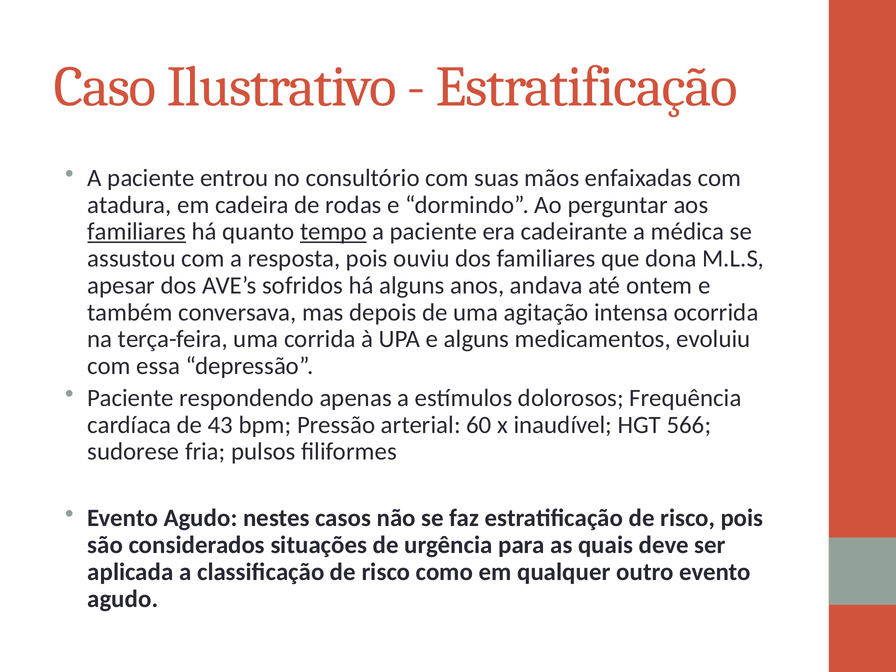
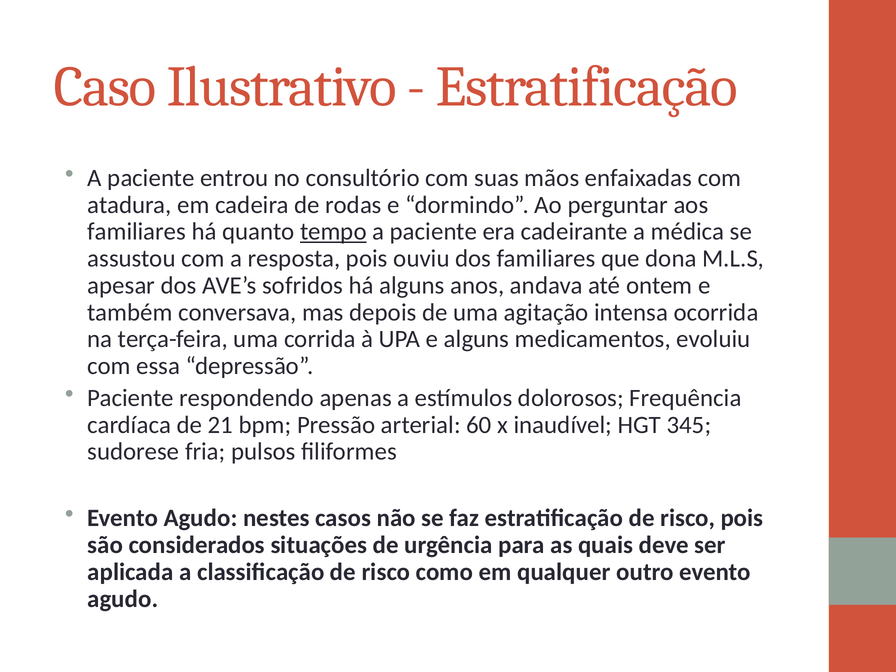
familiares at (137, 232) underline: present -> none
43: 43 -> 21
566: 566 -> 345
